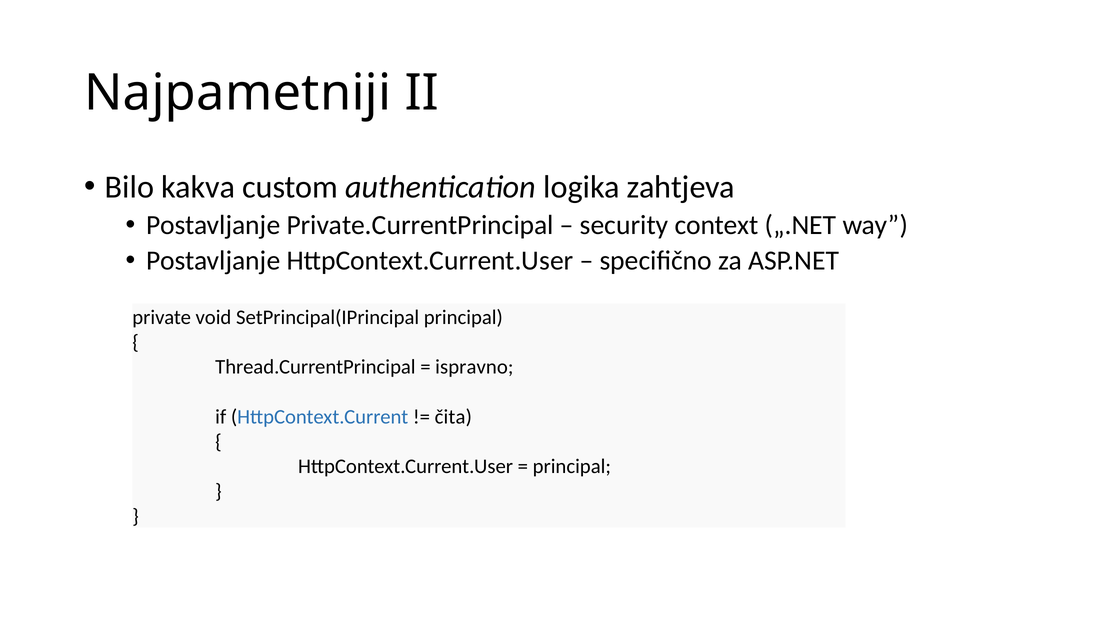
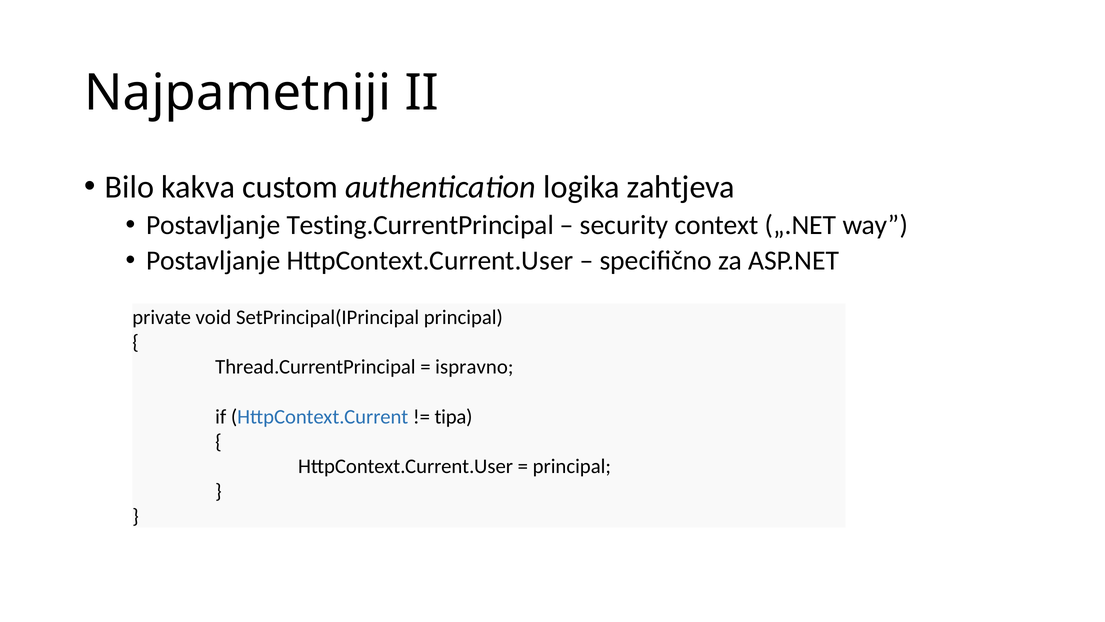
Private.CurrentPrincipal: Private.CurrentPrincipal -> Testing.CurrentPrincipal
čita: čita -> tipa
